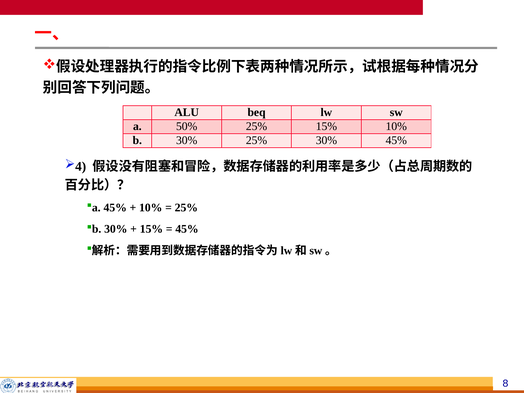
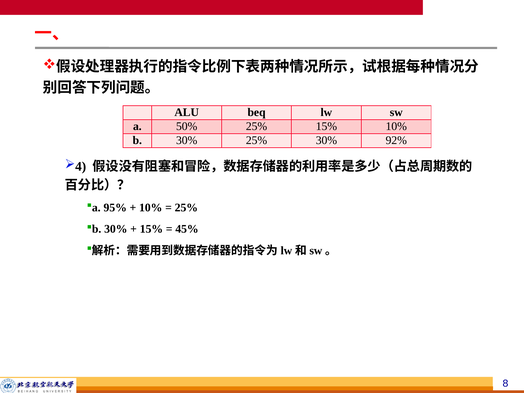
30% 45%: 45% -> 92%
45% at (115, 208): 45% -> 95%
